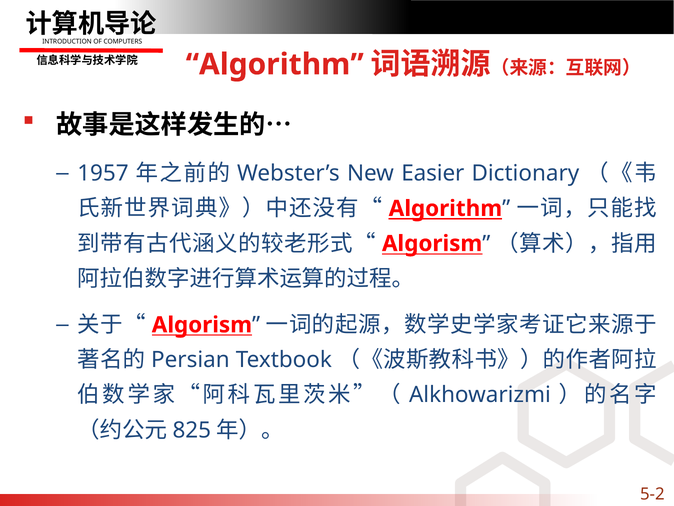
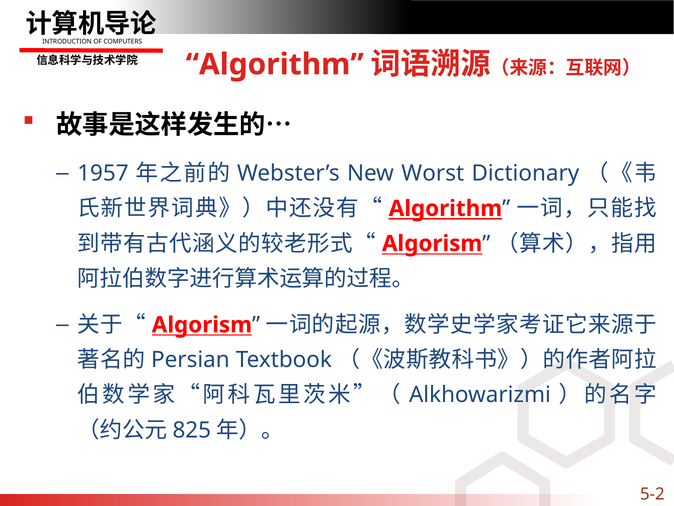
Easier: Easier -> Worst
